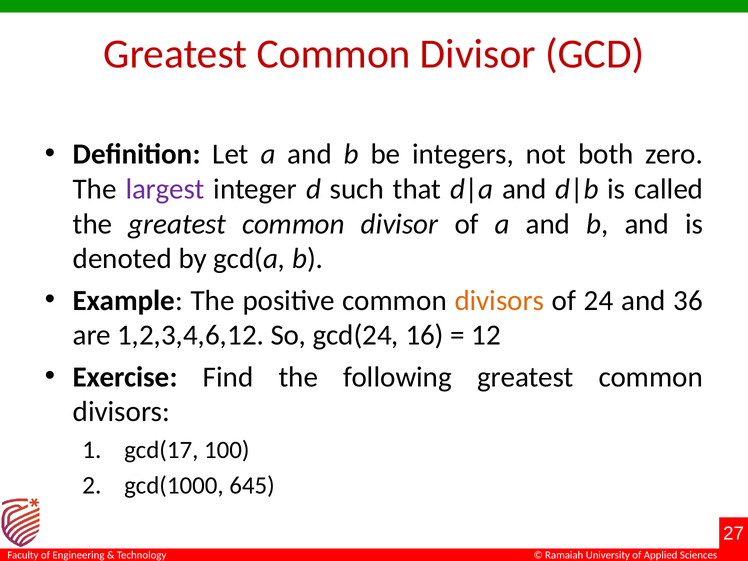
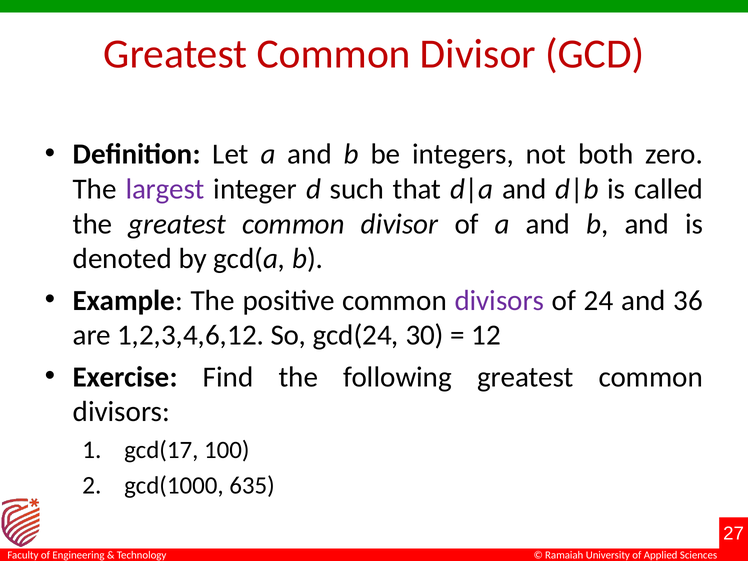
divisors at (499, 300) colour: orange -> purple
16: 16 -> 30
645: 645 -> 635
